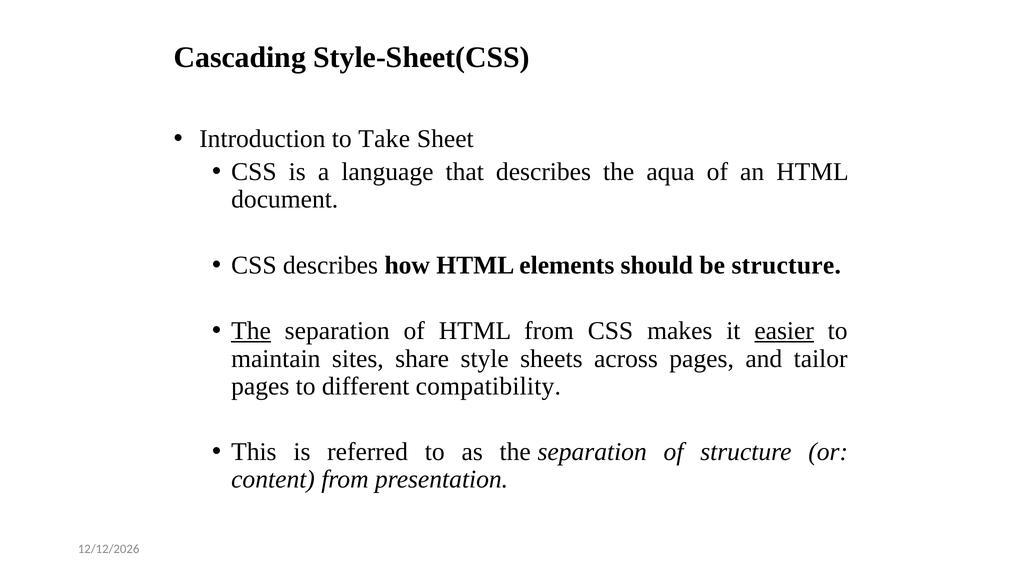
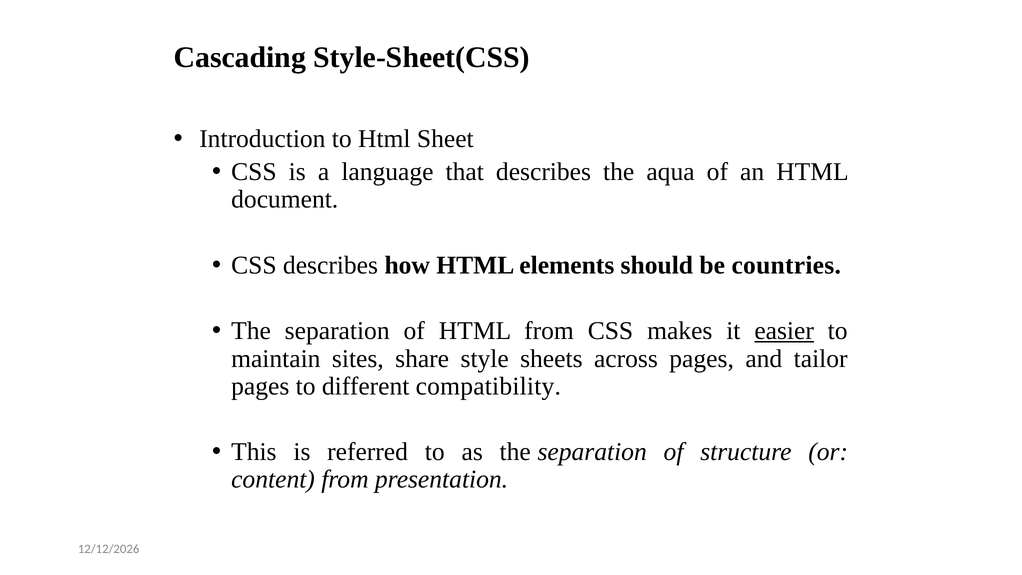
to Take: Take -> Html
be structure: structure -> countries
The at (251, 331) underline: present -> none
